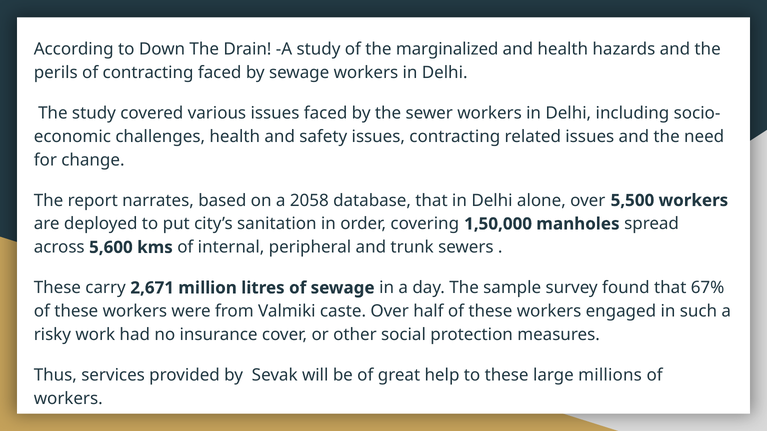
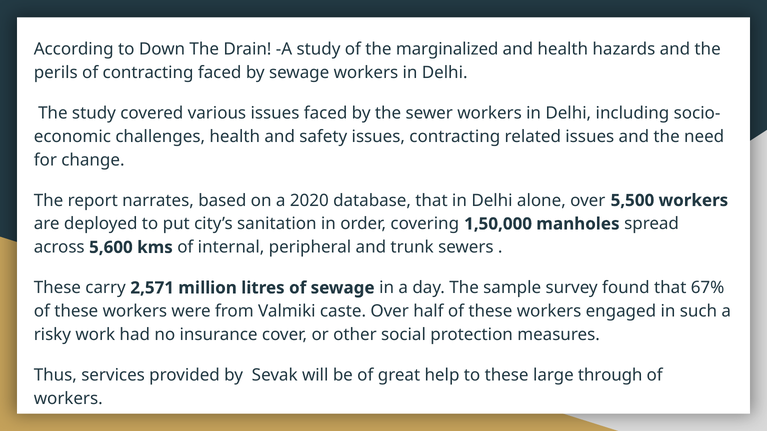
2058: 2058 -> 2020
2,671: 2,671 -> 2,571
millions: millions -> through
